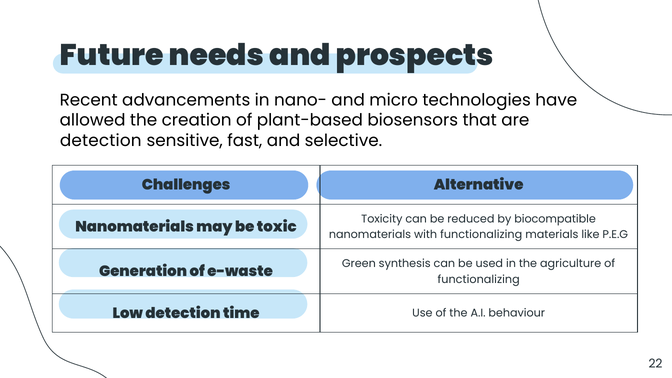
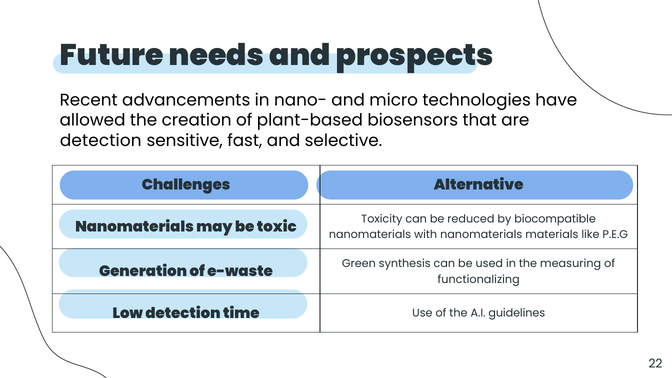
with functionalizing: functionalizing -> nanomaterials
agriculture: agriculture -> measuring
behaviour: behaviour -> guidelines
